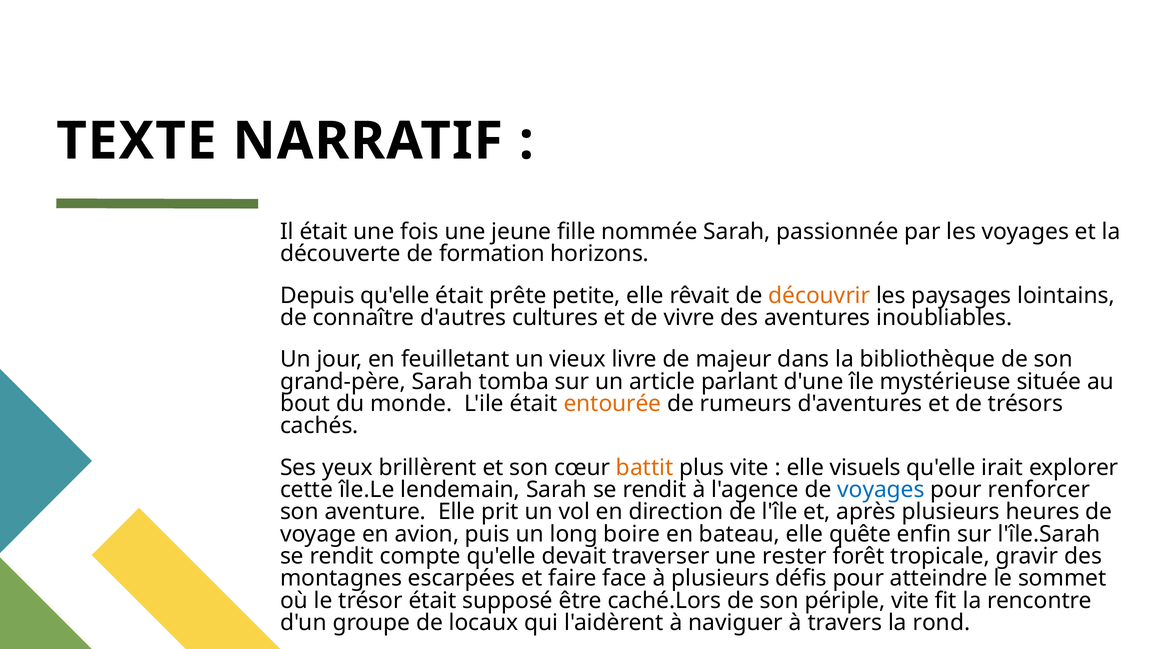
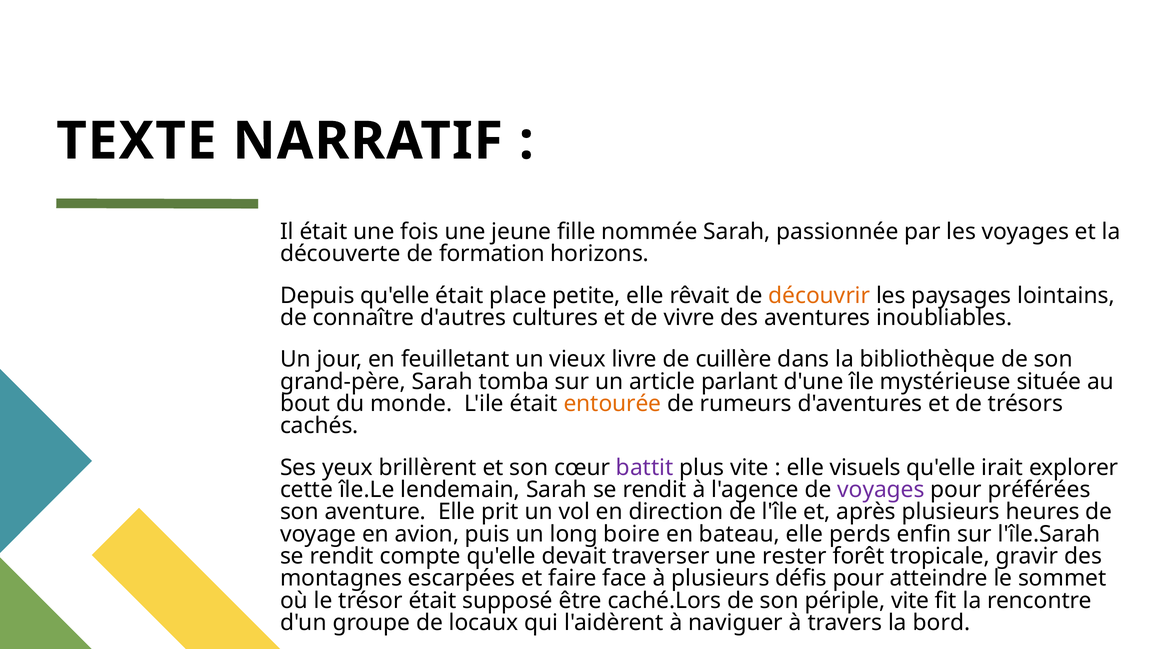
prête: prête -> place
majeur: majeur -> cuillère
battit colour: orange -> purple
voyages at (881, 490) colour: blue -> purple
renforcer: renforcer -> préférées
quête: quête -> perds
rond: rond -> bord
